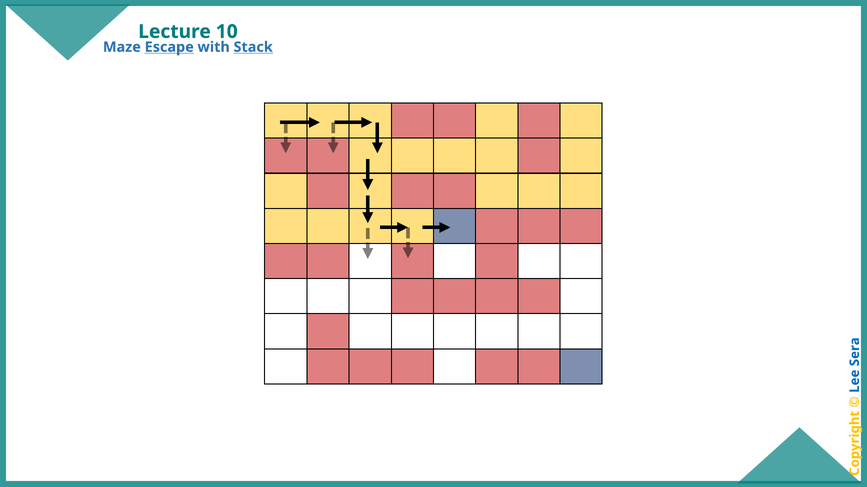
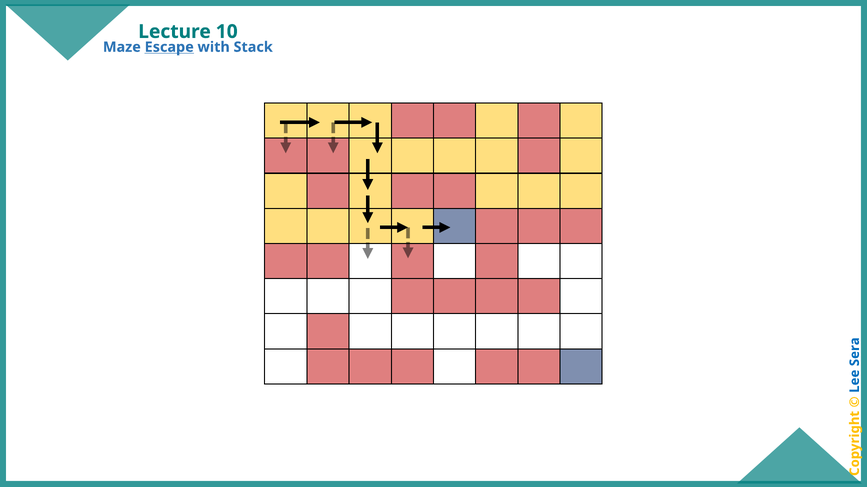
Stack underline: present -> none
